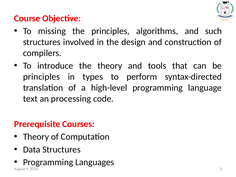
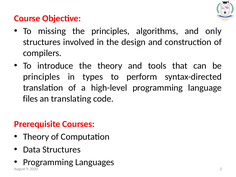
such: such -> only
text: text -> files
processing: processing -> translating
